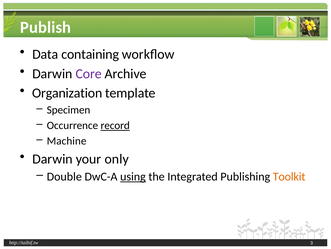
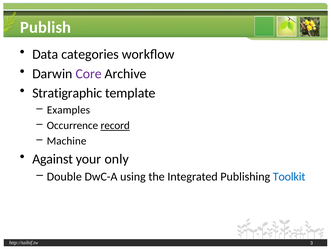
containing: containing -> categories
Organization: Organization -> Stratigraphic
Specimen: Specimen -> Examples
Darwin at (53, 158): Darwin -> Against
using underline: present -> none
Toolkit colour: orange -> blue
